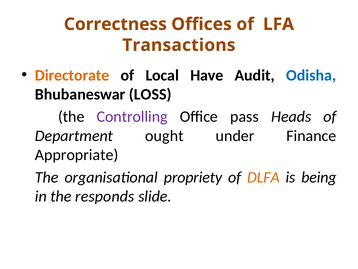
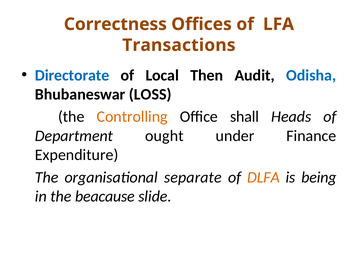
Directorate colour: orange -> blue
Have: Have -> Then
Controlling colour: purple -> orange
pass: pass -> shall
Appropriate: Appropriate -> Expenditure
propriety: propriety -> separate
responds: responds -> beacause
